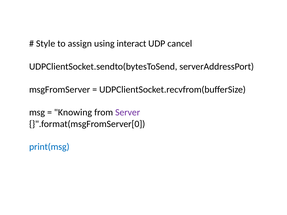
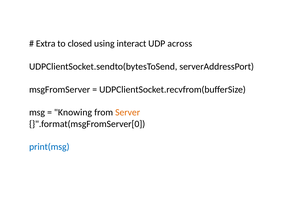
Style: Style -> Extra
assign: assign -> closed
cancel: cancel -> across
Server colour: purple -> orange
